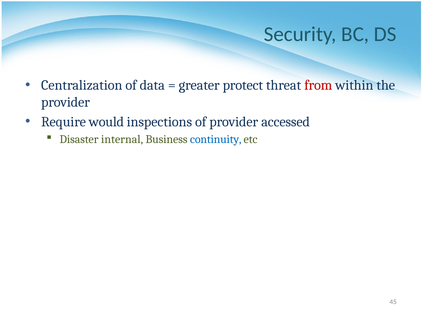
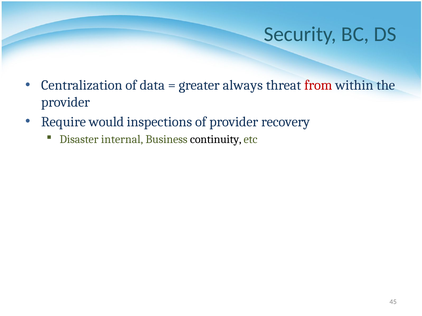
protect: protect -> always
accessed: accessed -> recovery
continuity colour: blue -> black
